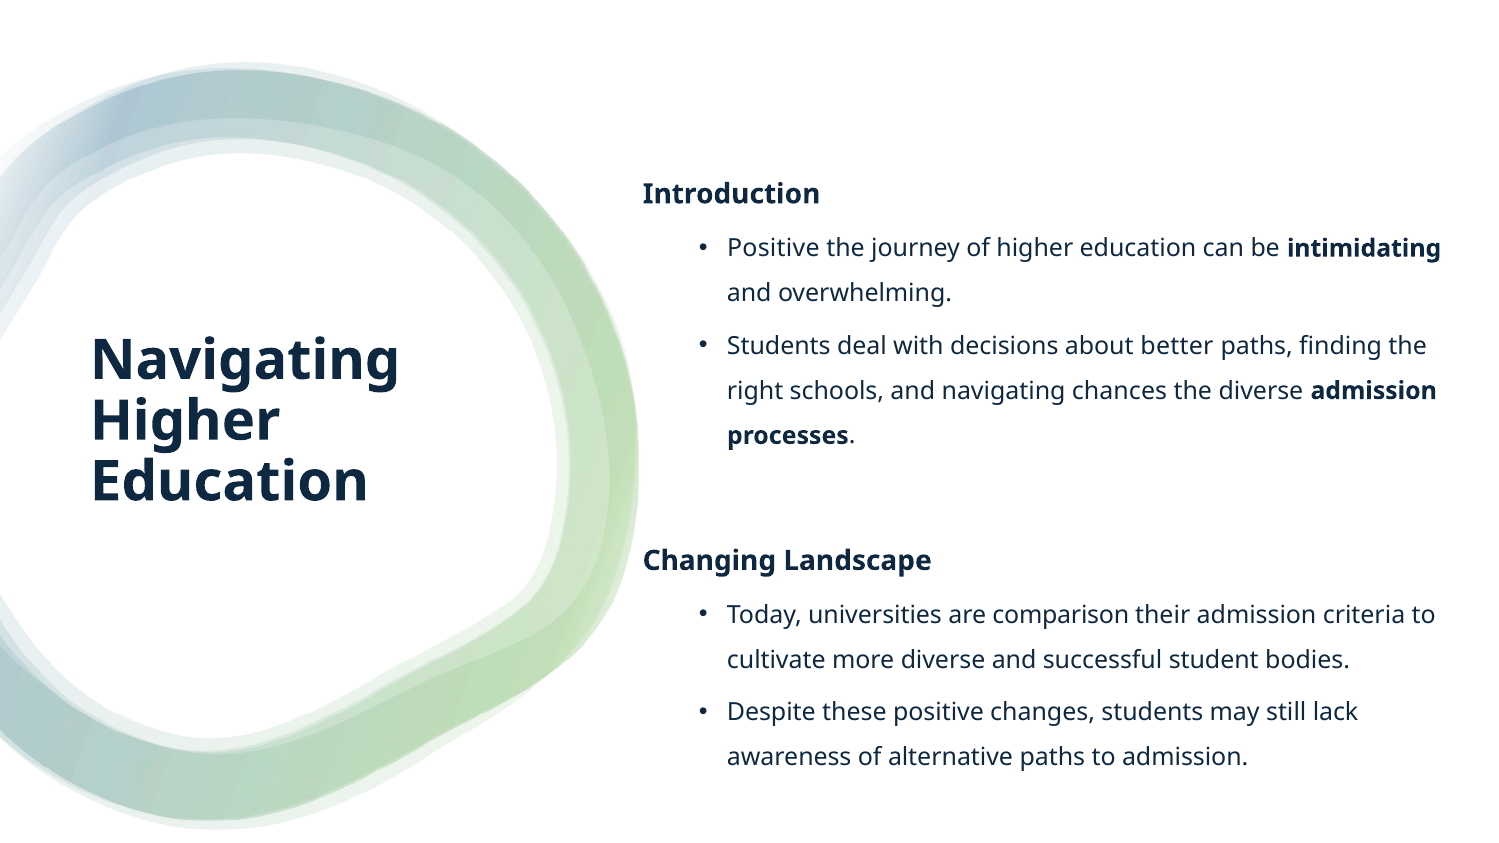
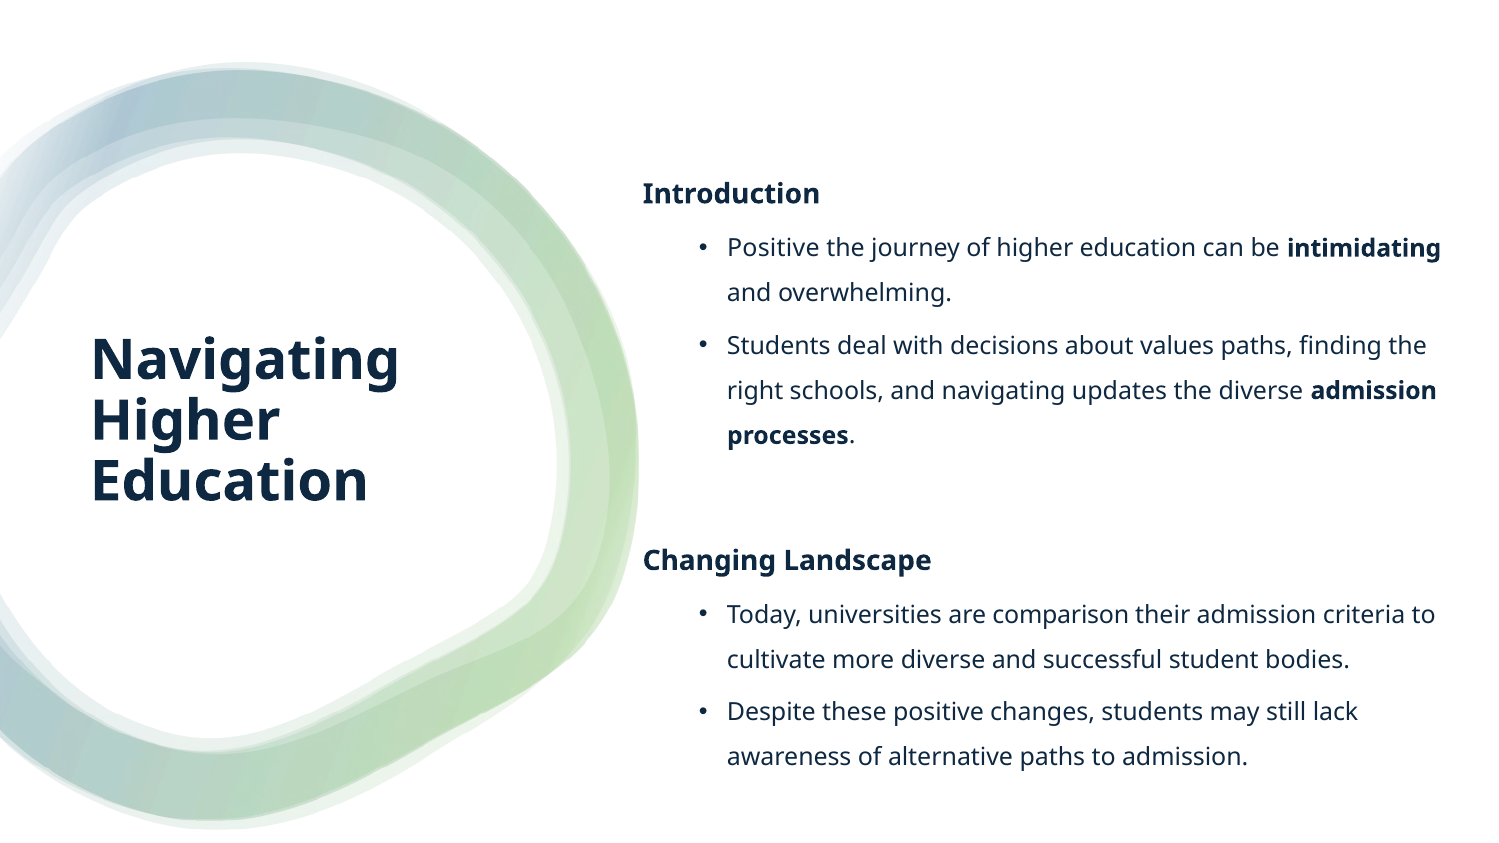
better: better -> values
chances: chances -> updates
